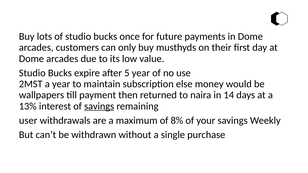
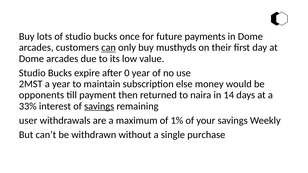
can underline: none -> present
5: 5 -> 0
wallpapers: wallpapers -> opponents
13%: 13% -> 33%
8%: 8% -> 1%
